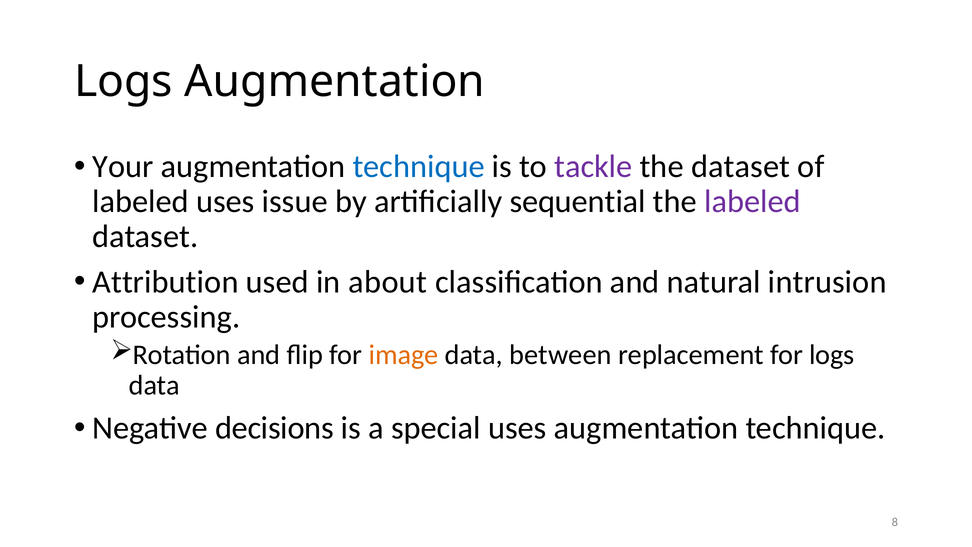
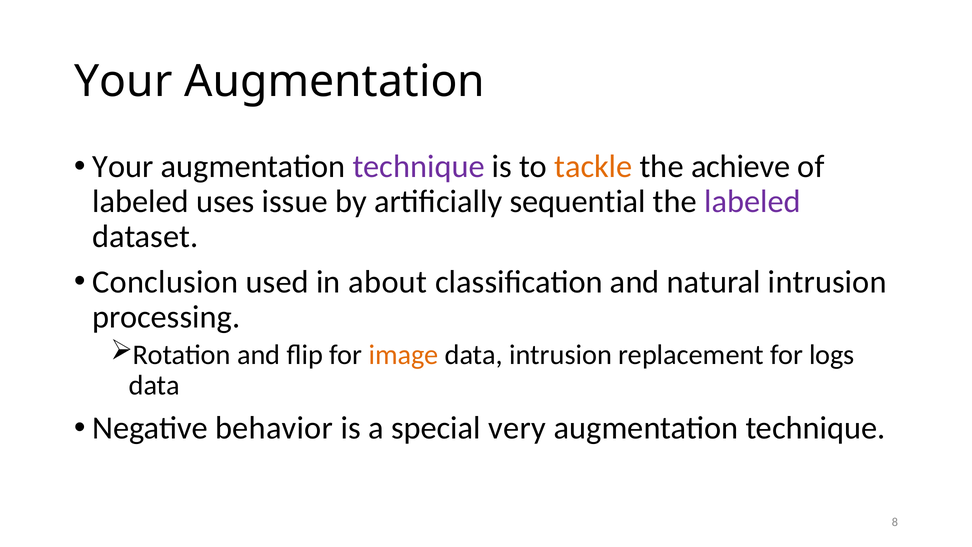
Logs at (123, 82): Logs -> Your
technique at (419, 167) colour: blue -> purple
tackle colour: purple -> orange
the dataset: dataset -> achieve
Attribution: Attribution -> Conclusion
data between: between -> intrusion
decisions: decisions -> behavior
special uses: uses -> very
